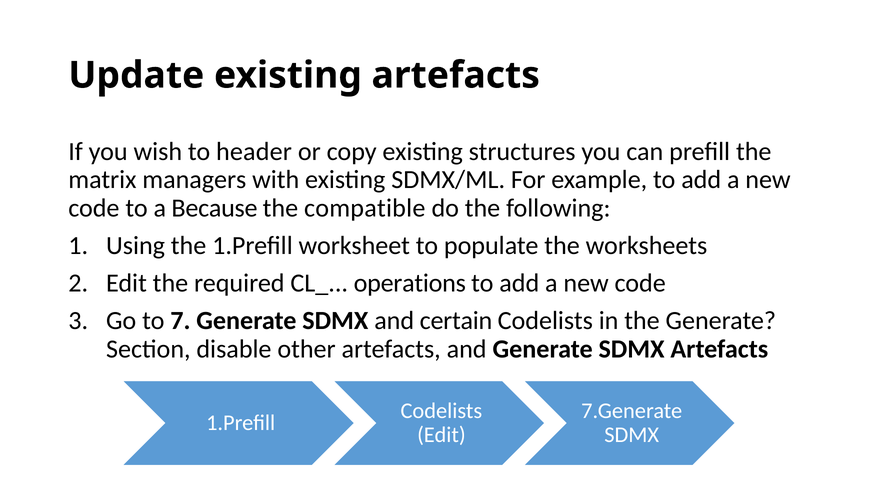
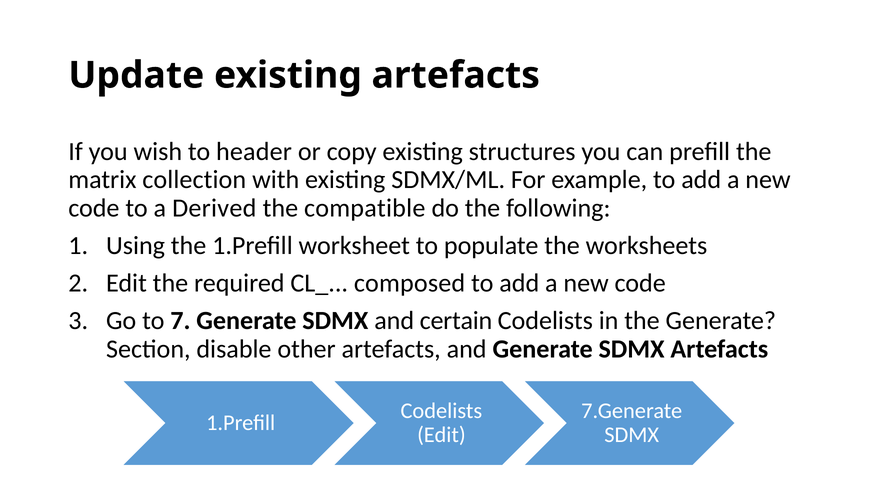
managers: managers -> collection
Because: Because -> Derived
operations: operations -> composed
